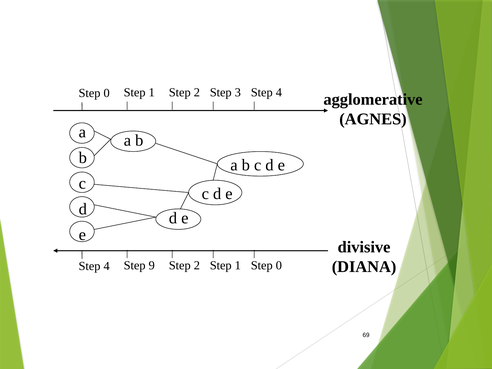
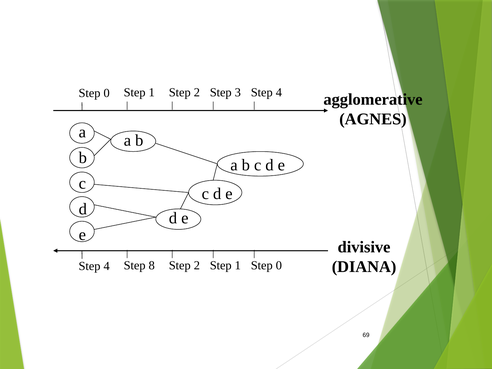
9: 9 -> 8
